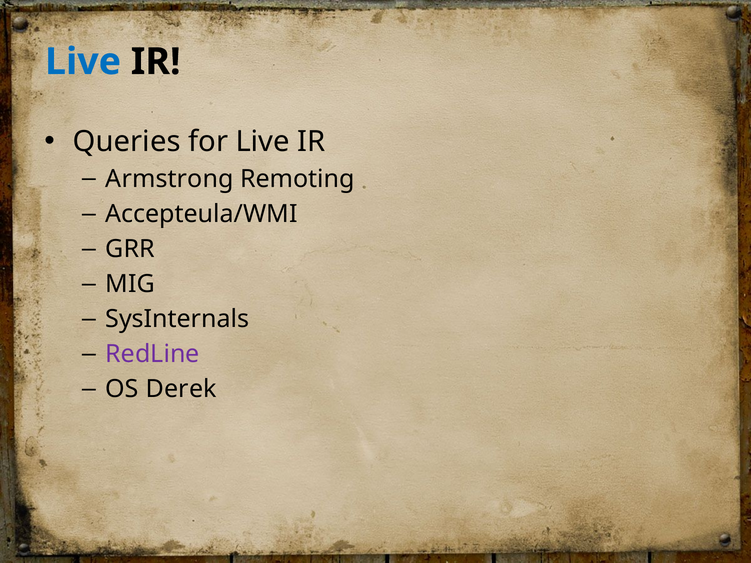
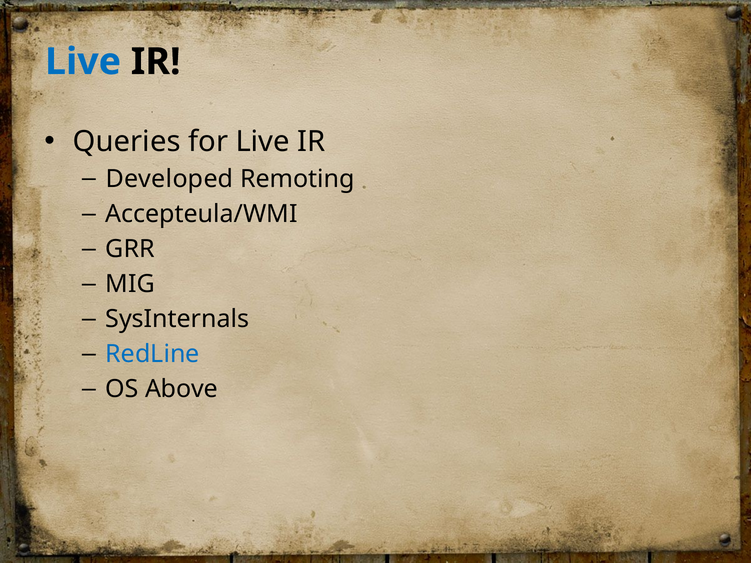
Armstrong: Armstrong -> Developed
RedLine colour: purple -> blue
Derek: Derek -> Above
